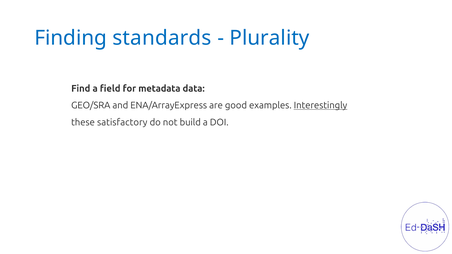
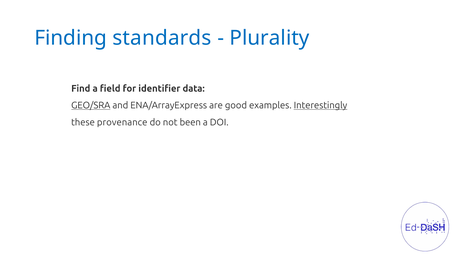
metadata: metadata -> identifier
GEO/SRA underline: none -> present
satisfactory: satisfactory -> provenance
build: build -> been
